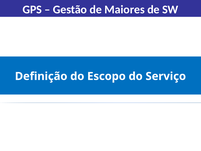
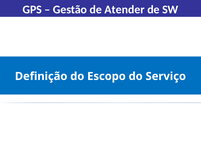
Maiores: Maiores -> Atender
